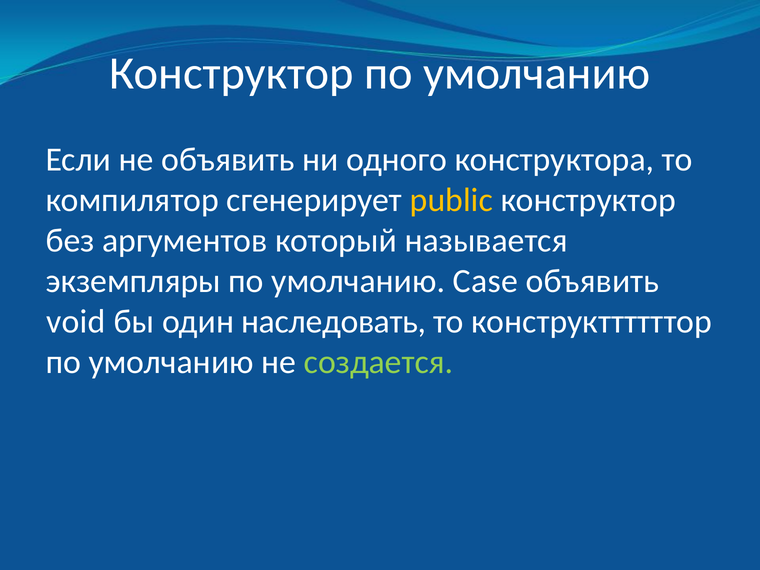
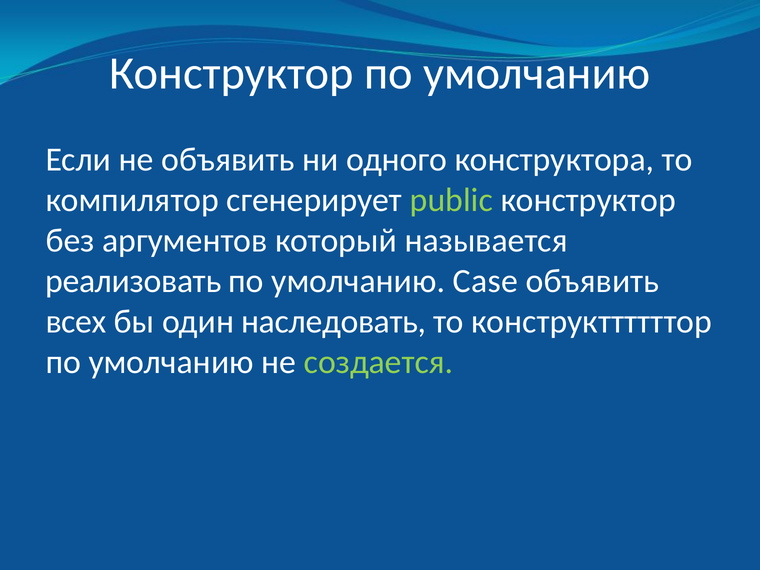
public colour: yellow -> light green
экземпляры: экземпляры -> реализовать
void: void -> всех
